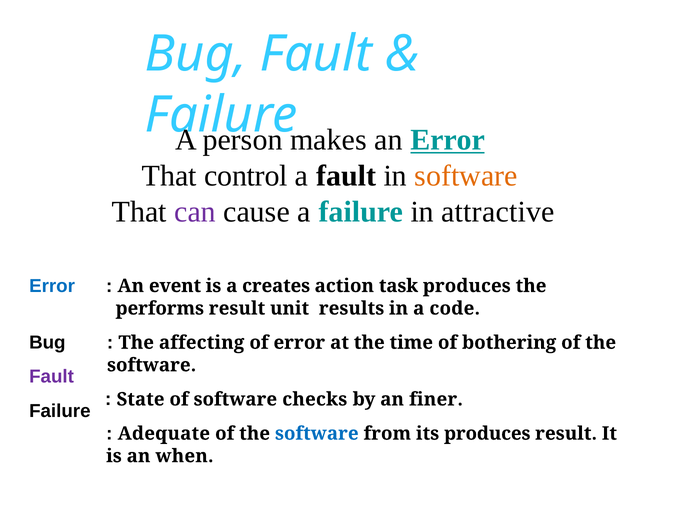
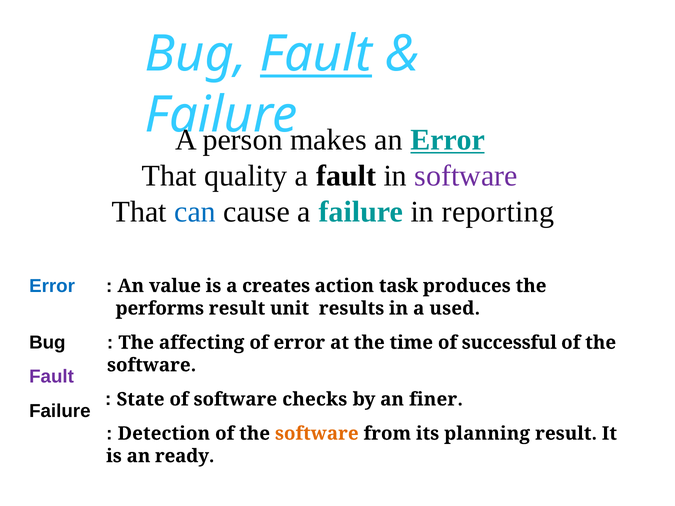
Fault at (316, 54) underline: none -> present
control: control -> quality
software at (466, 176) colour: orange -> purple
can colour: purple -> blue
attractive: attractive -> reporting
event: event -> value
code: code -> used
bothering: bothering -> successful
Adequate: Adequate -> Detection
software at (317, 434) colour: blue -> orange
its produces: produces -> planning
when: when -> ready
